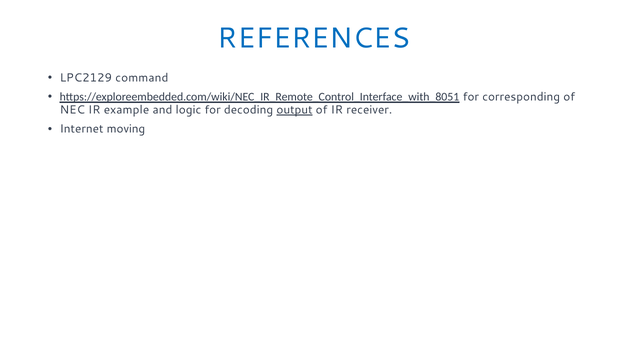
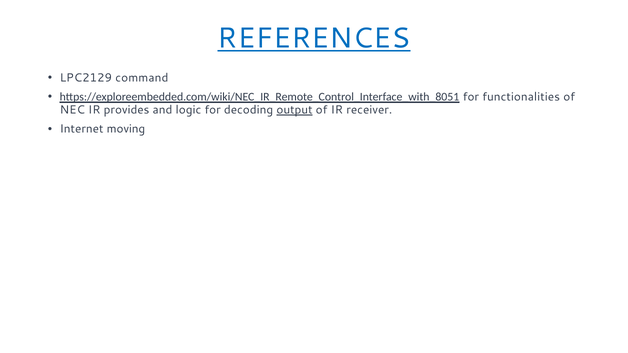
REFERENCES underline: none -> present
corresponding: corresponding -> functionalities
example: example -> provides
